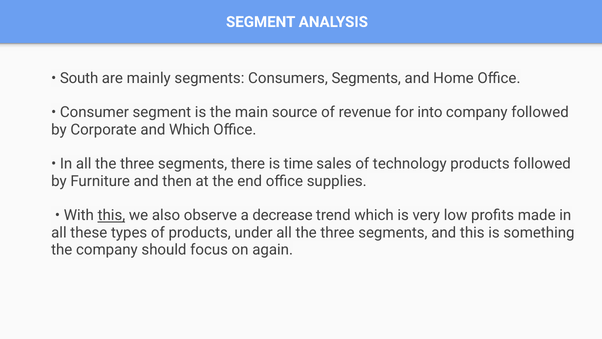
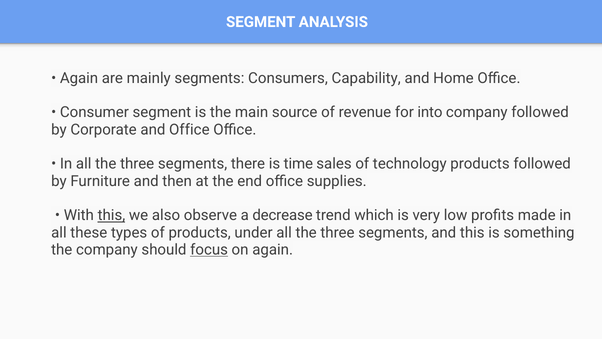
South at (79, 78): South -> Again
Consumers Segments: Segments -> Capability
and Which: Which -> Office
focus underline: none -> present
